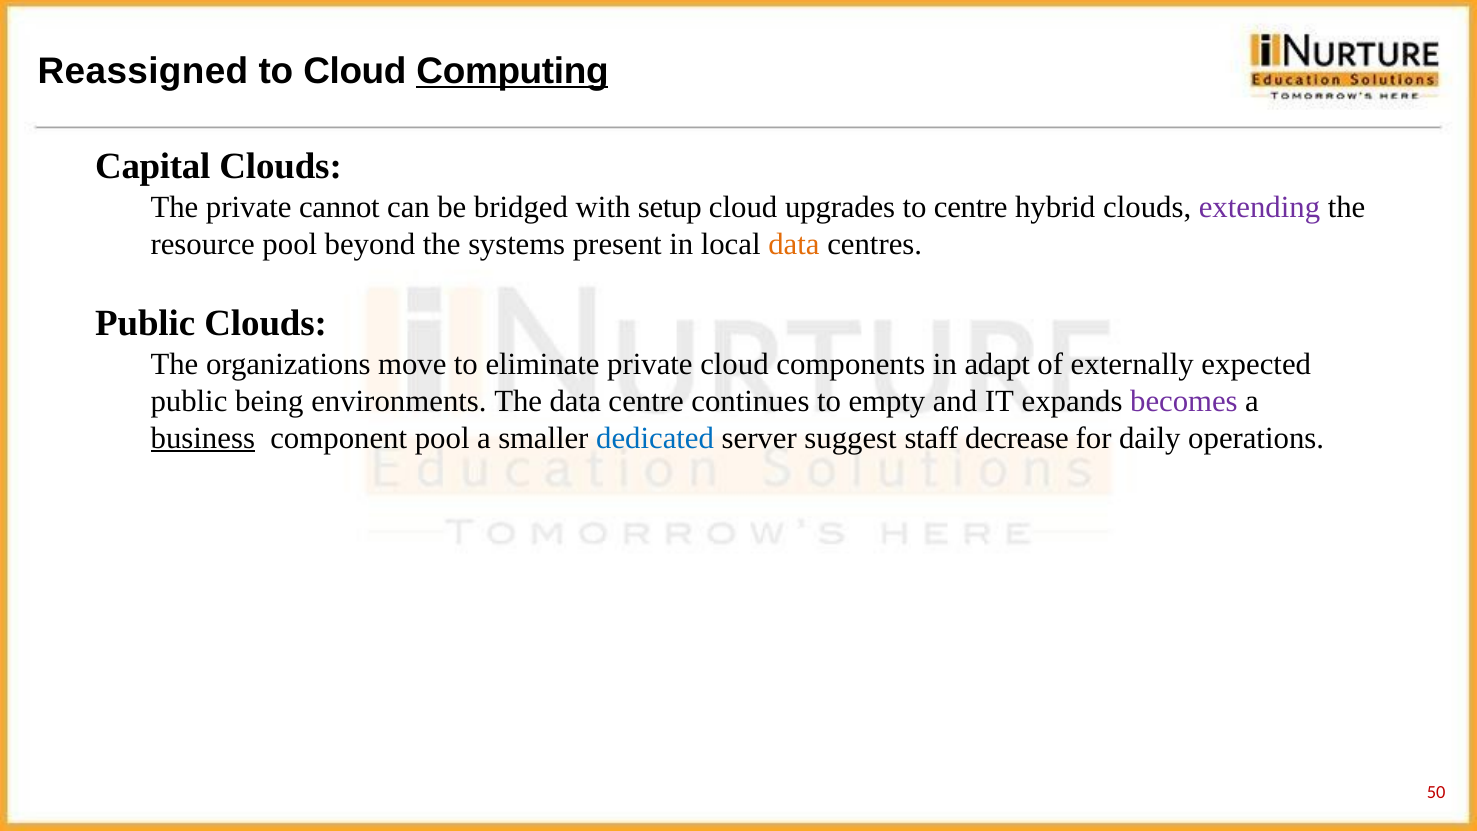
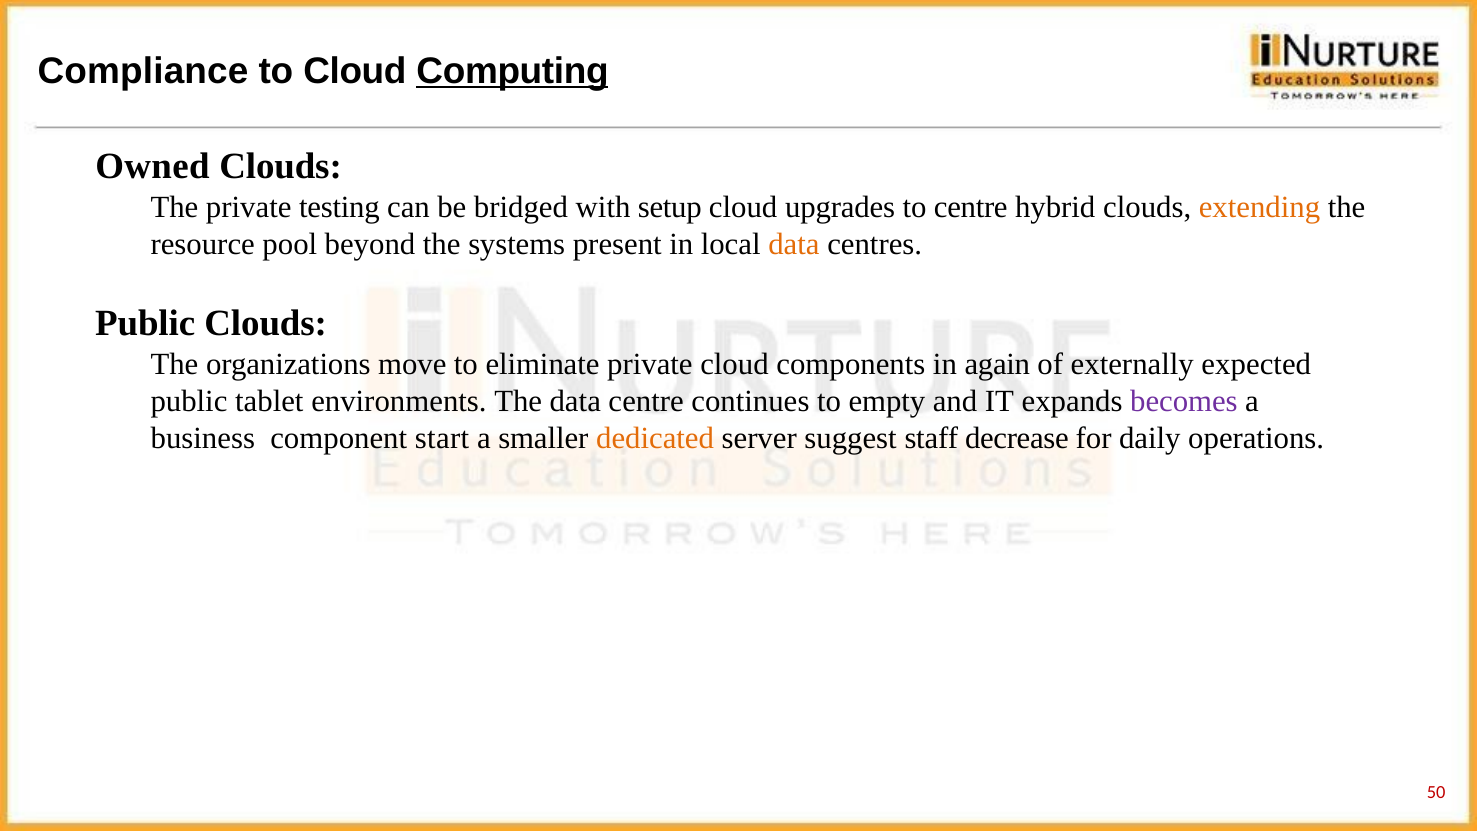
Reassigned: Reassigned -> Compliance
Capital: Capital -> Owned
cannot: cannot -> testing
extending colour: purple -> orange
adapt: adapt -> again
being: being -> tablet
business underline: present -> none
component pool: pool -> start
dedicated colour: blue -> orange
